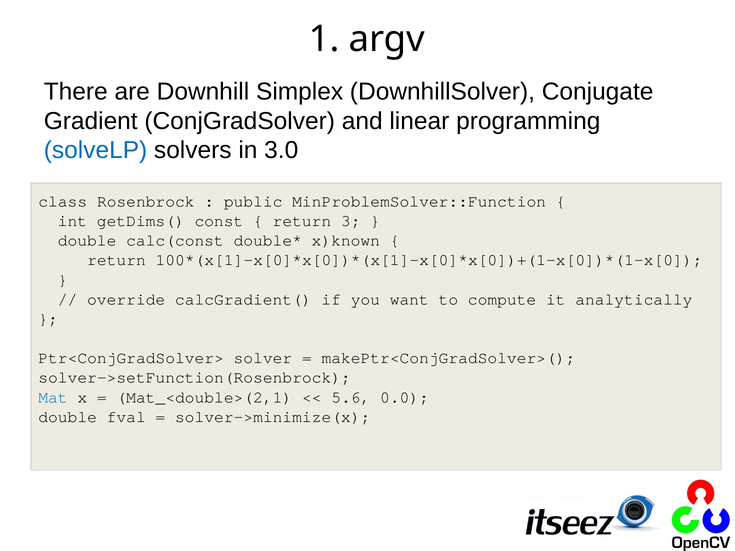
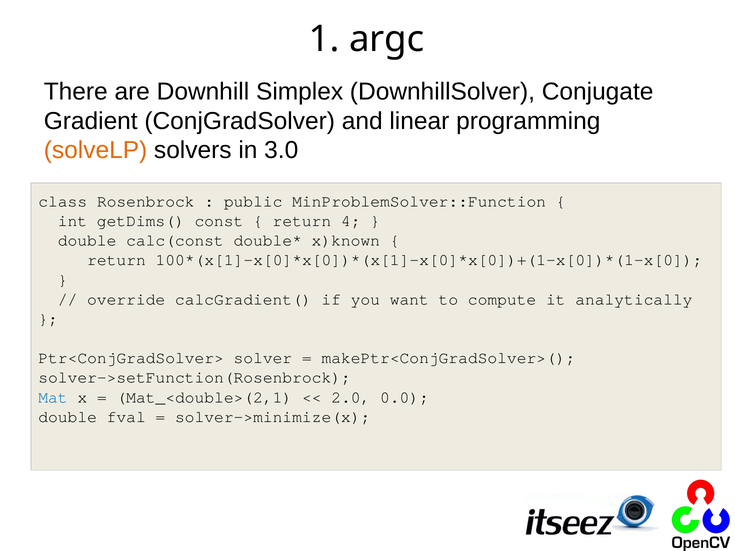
argv: argv -> argc
solveLP colour: blue -> orange
3: 3 -> 4
5.6: 5.6 -> 2.0
